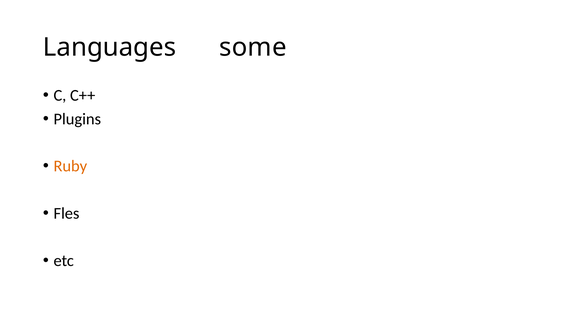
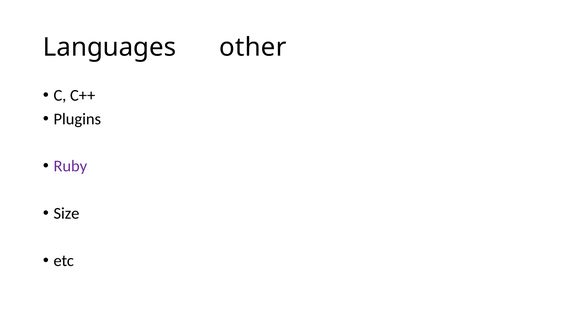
some: some -> other
Ruby colour: orange -> purple
Fles: Fles -> Size
